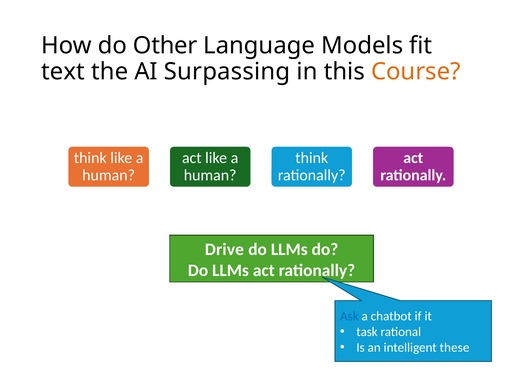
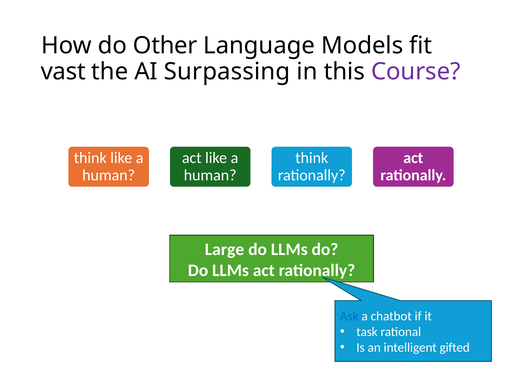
text: text -> vast
Course colour: orange -> purple
Drive: Drive -> Large
these: these -> gifted
